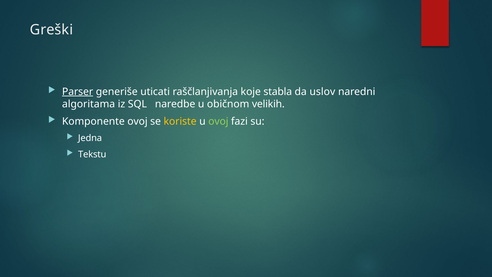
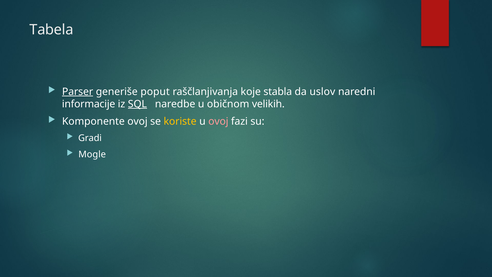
Greški: Greški -> Tabela
uticati: uticati -> poput
algoritama: algoritama -> informacije
SQL underline: none -> present
ovoj at (218, 121) colour: light green -> pink
Jedna: Jedna -> Gradi
Tekstu: Tekstu -> Mogle
